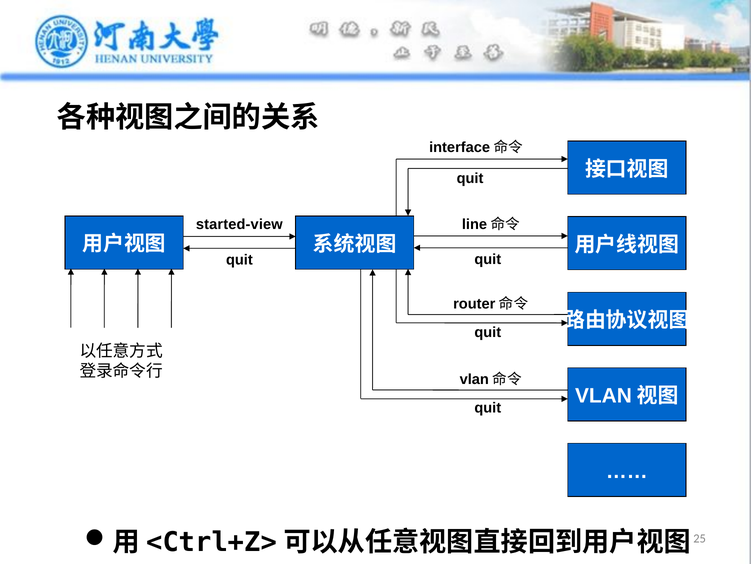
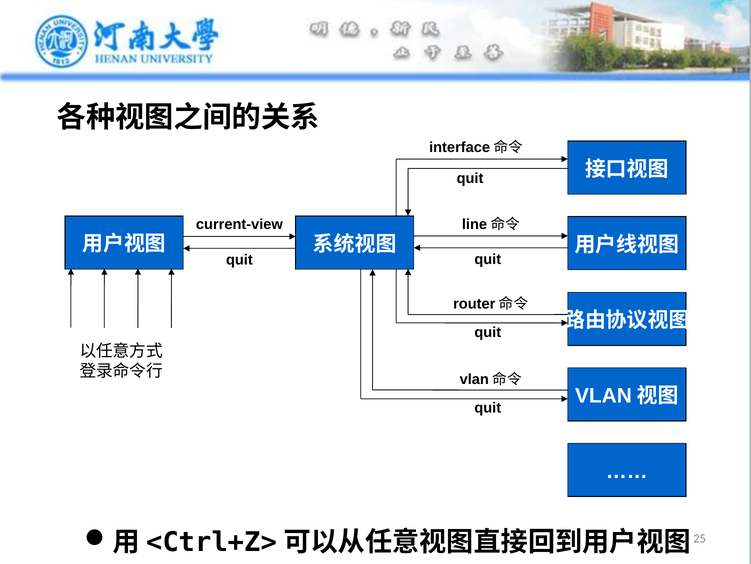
started-view: started-view -> current-view
